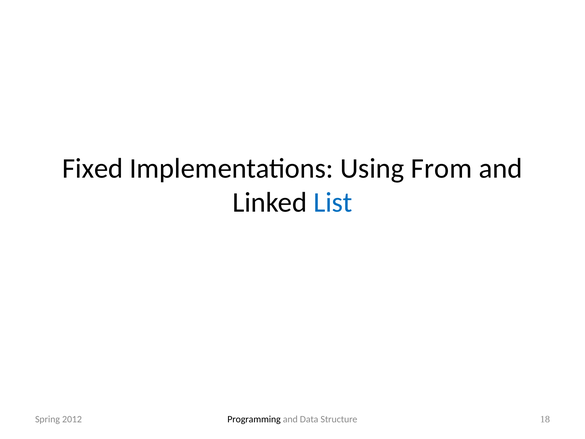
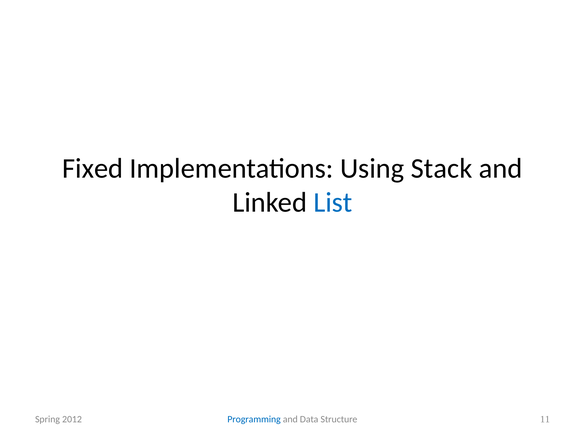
From: From -> Stack
Programming colour: black -> blue
18: 18 -> 11
